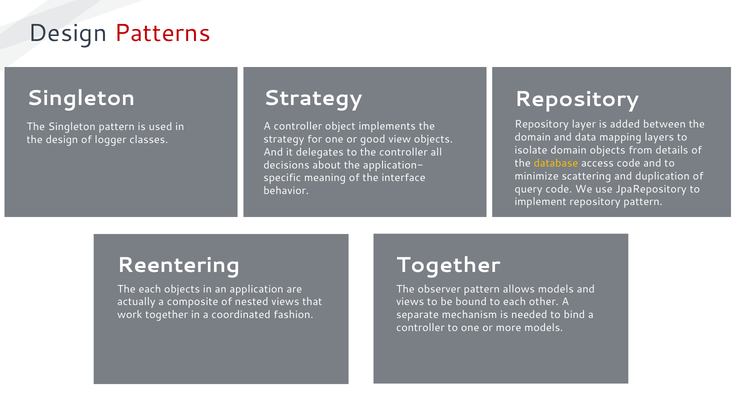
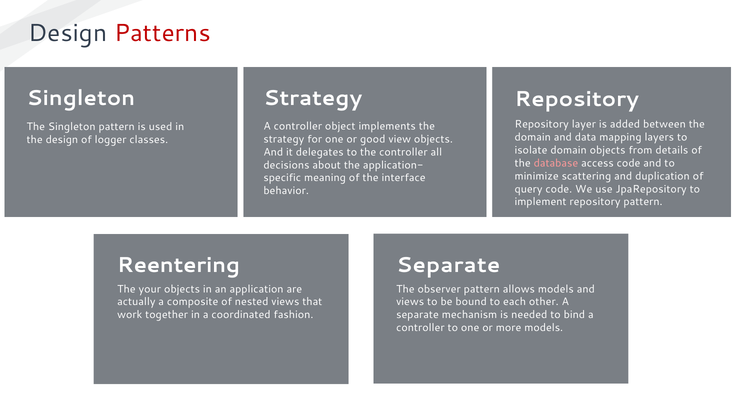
database colour: yellow -> pink
Together at (448, 265): Together -> Separate
The each: each -> your
